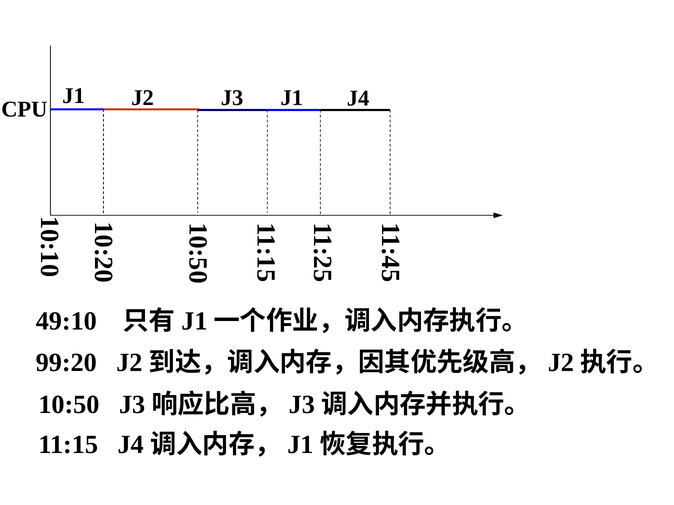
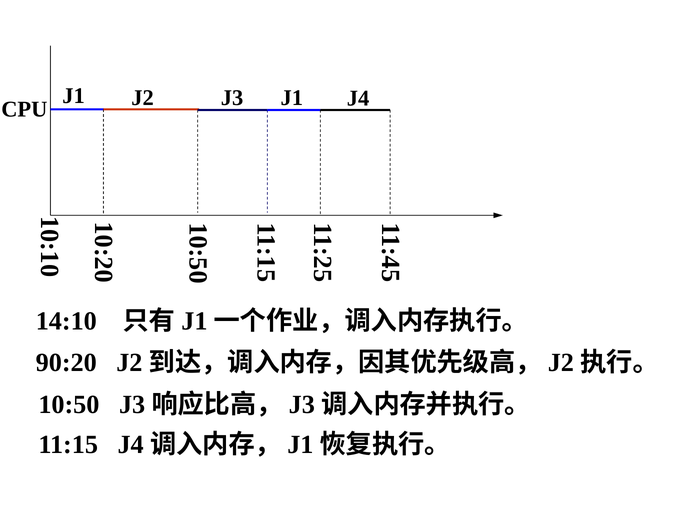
49:10: 49:10 -> 14:10
99:20: 99:20 -> 90:20
